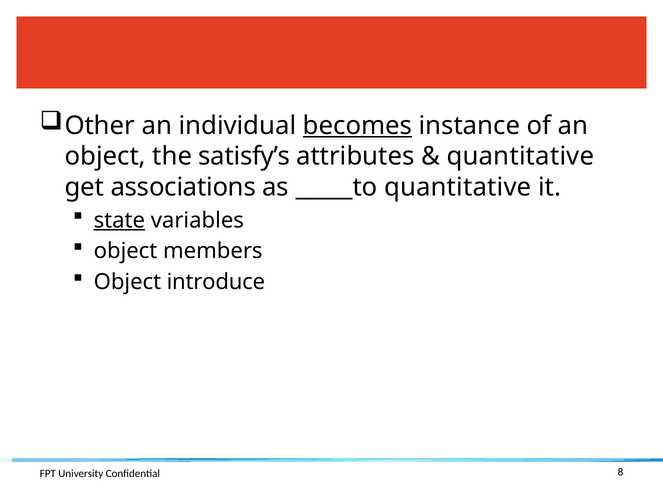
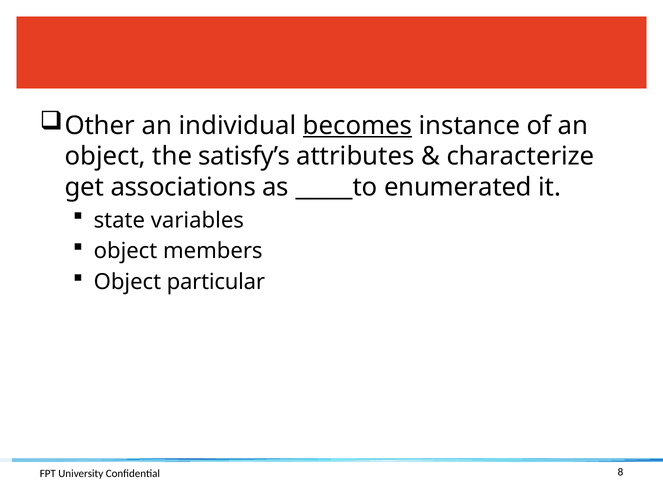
quantitative at (520, 157): quantitative -> characterize
_____to quantitative: quantitative -> enumerated
state underline: present -> none
introduce: introduce -> particular
